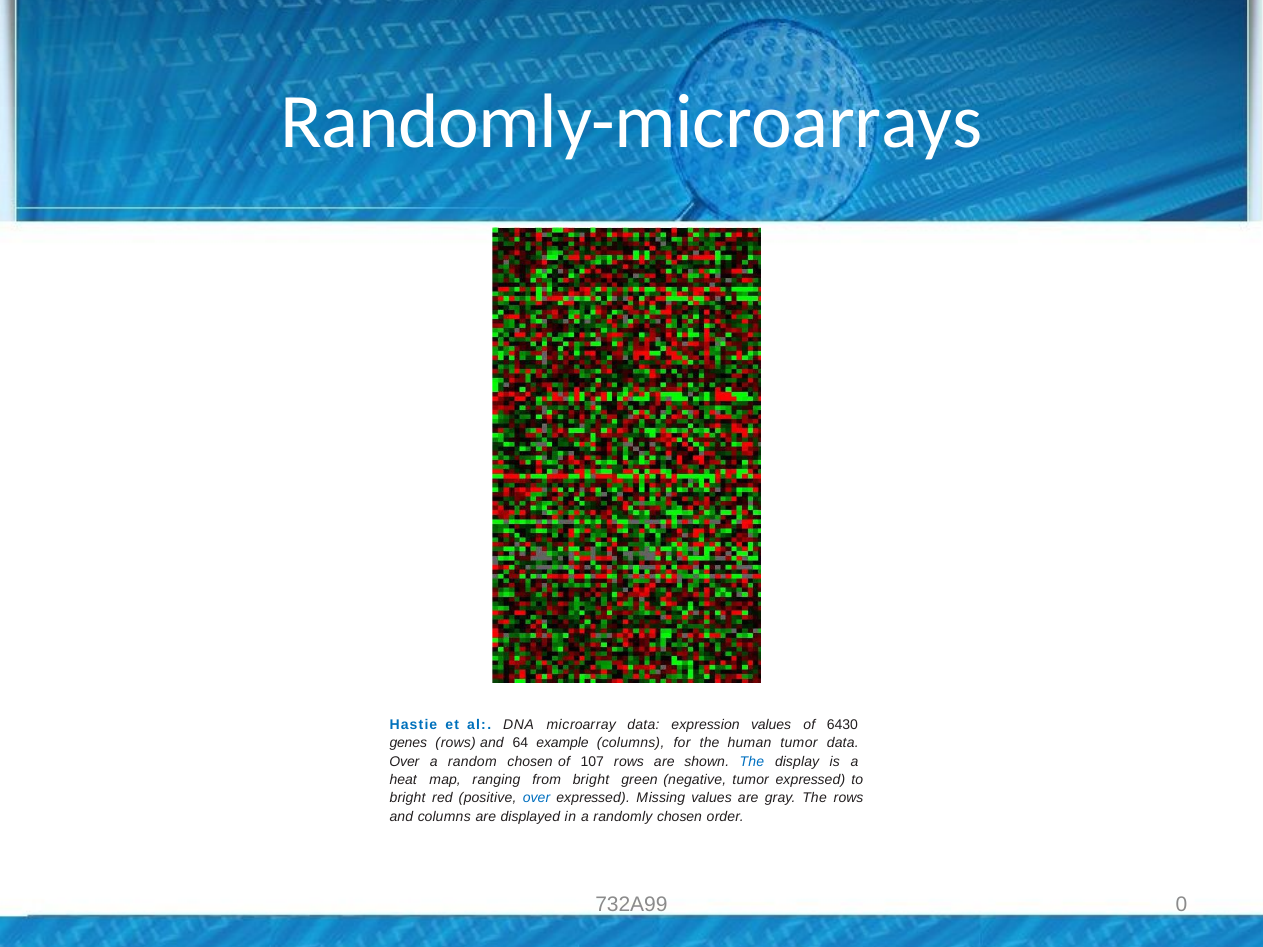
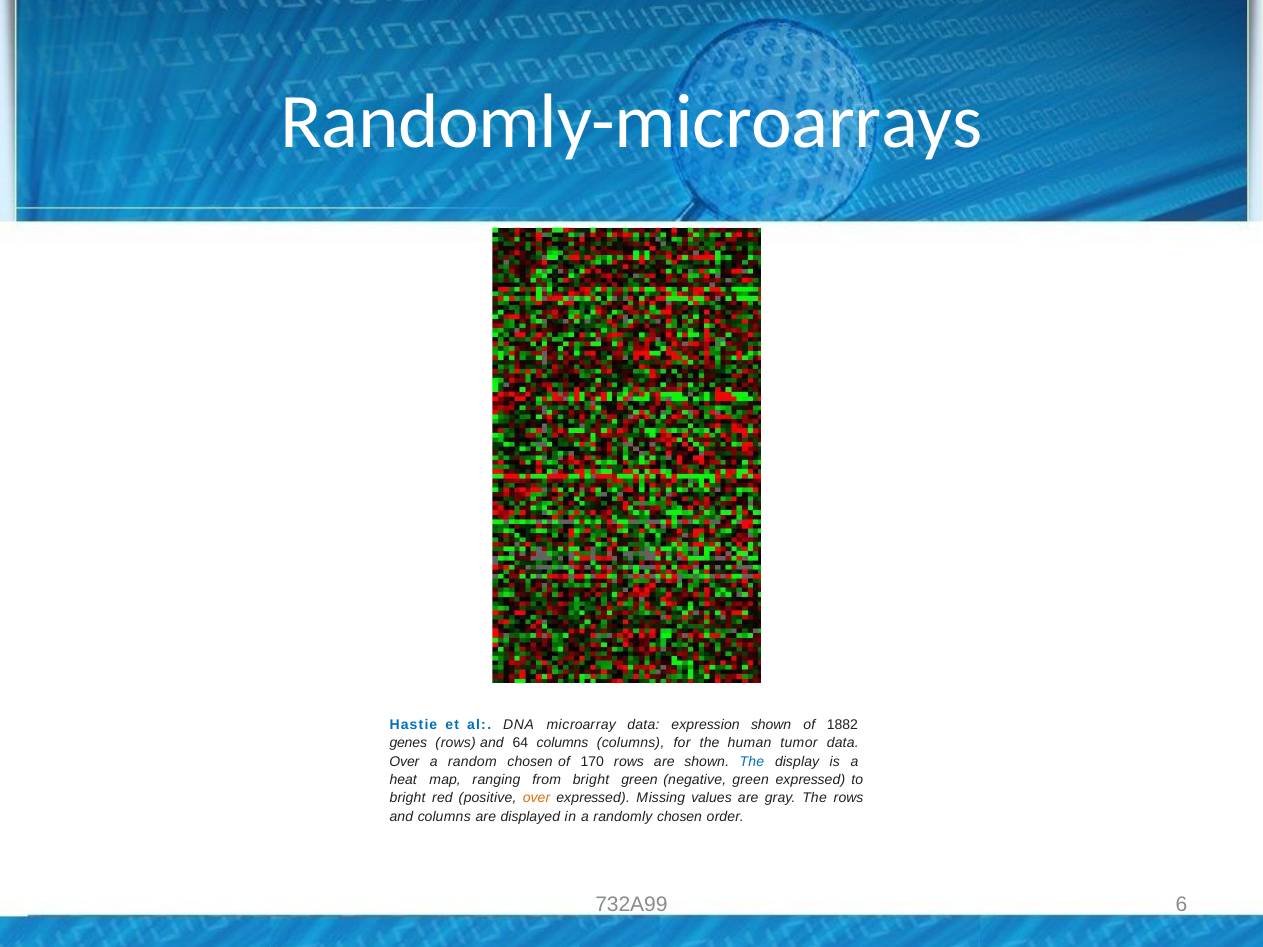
expression values: values -> shown
6430: 6430 -> 1882
64 example: example -> columns
107: 107 -> 170
negative tumor: tumor -> green
over at (537, 798) colour: blue -> orange
0: 0 -> 6
